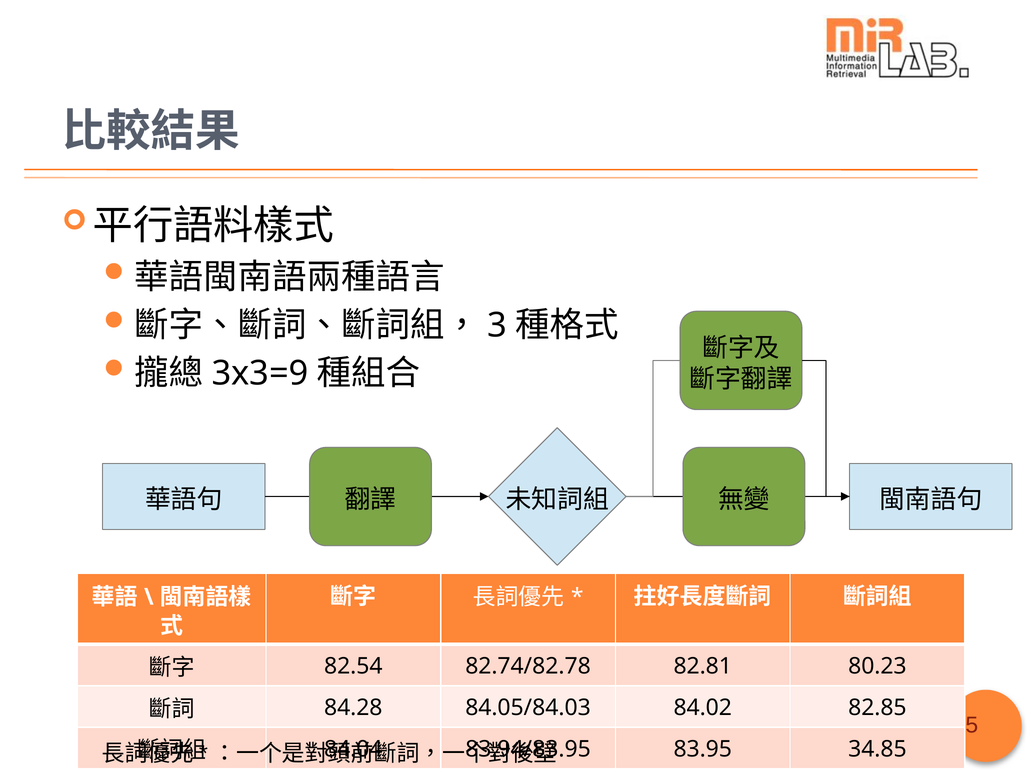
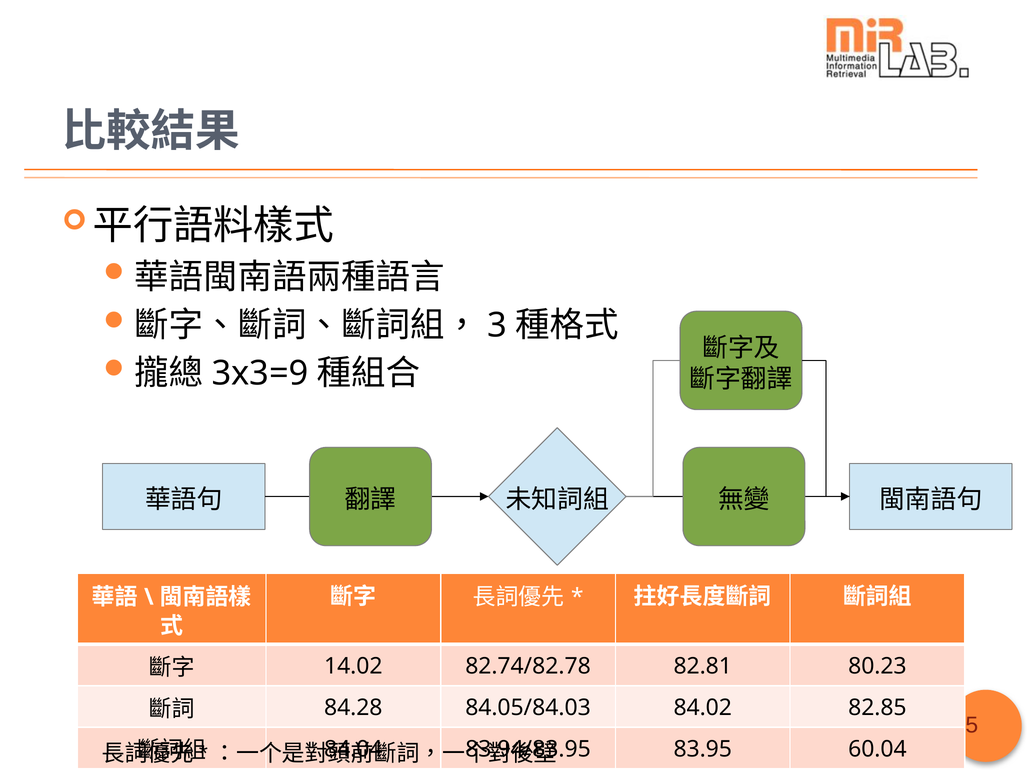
82.54: 82.54 -> 14.02
34.85: 34.85 -> 60.04
